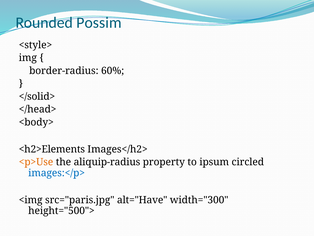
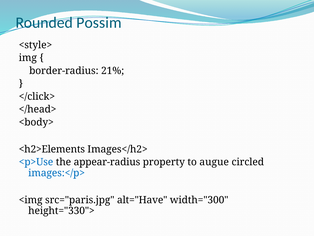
60%: 60% -> 21%
</solid>: </solid> -> </click>
<p>Use colour: orange -> blue
aliquip-radius: aliquip-radius -> appear-radius
ipsum: ipsum -> augue
height="500">: height="500"> -> height="330">
